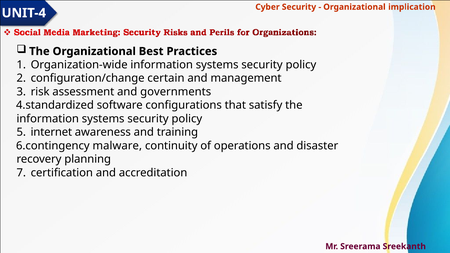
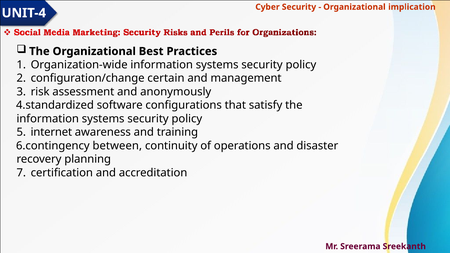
governments: governments -> anonymously
malware: malware -> between
